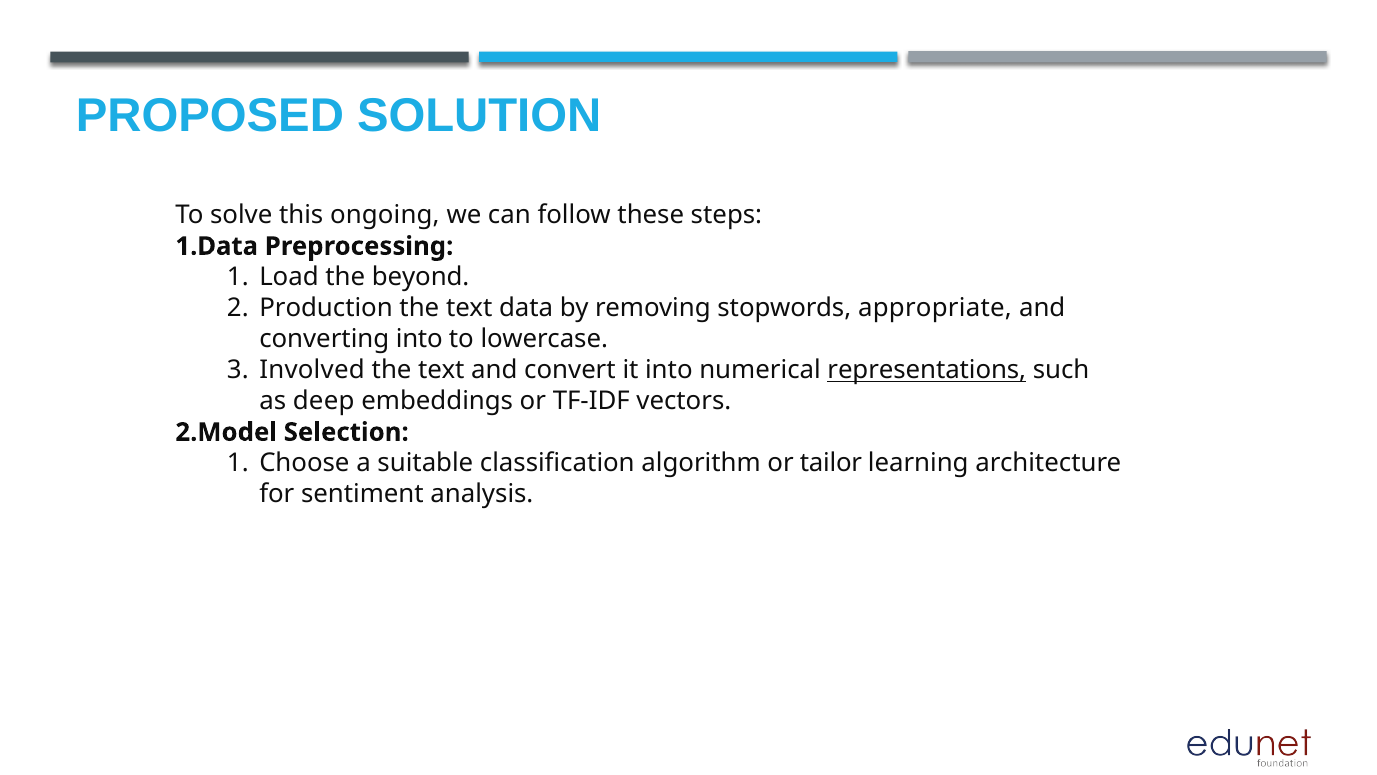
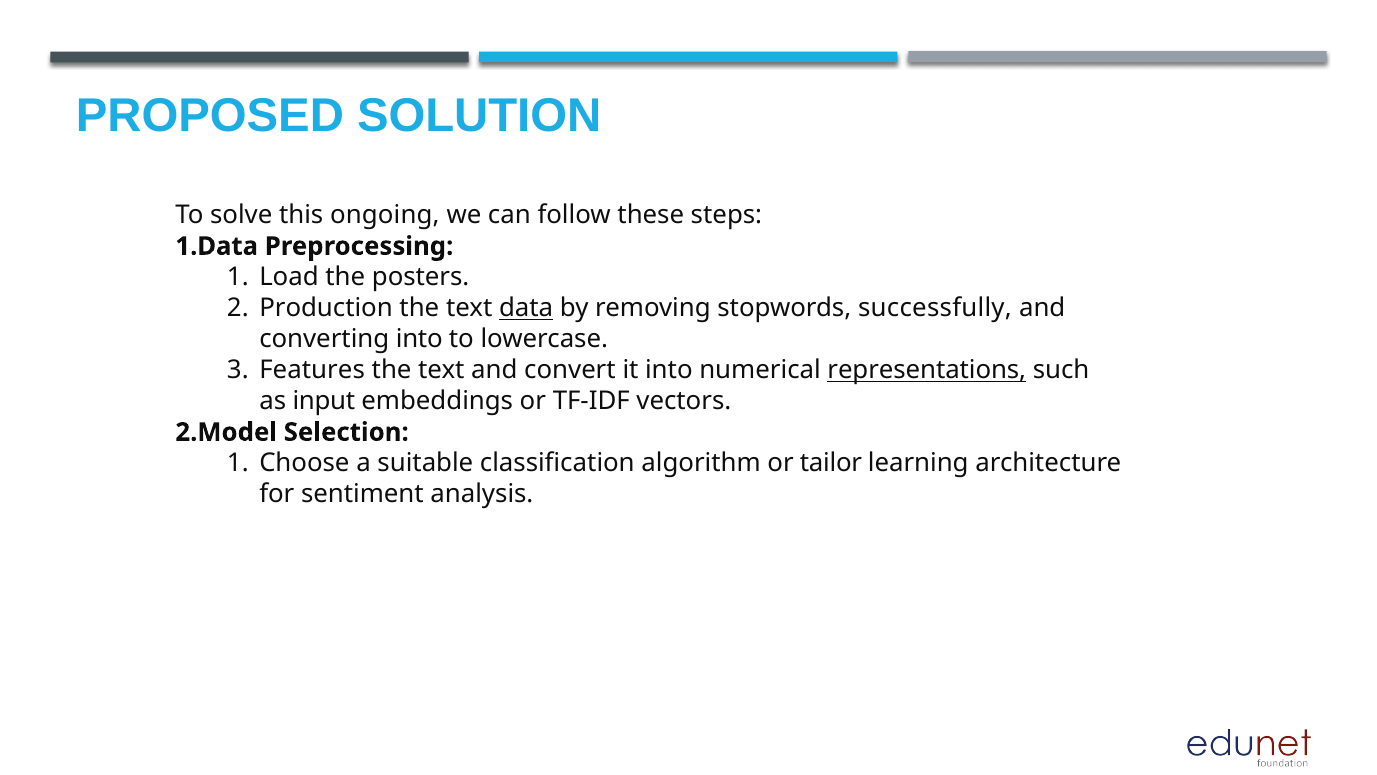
beyond: beyond -> posters
data underline: none -> present
appropriate: appropriate -> successfully
Involved: Involved -> Features
deep: deep -> input
